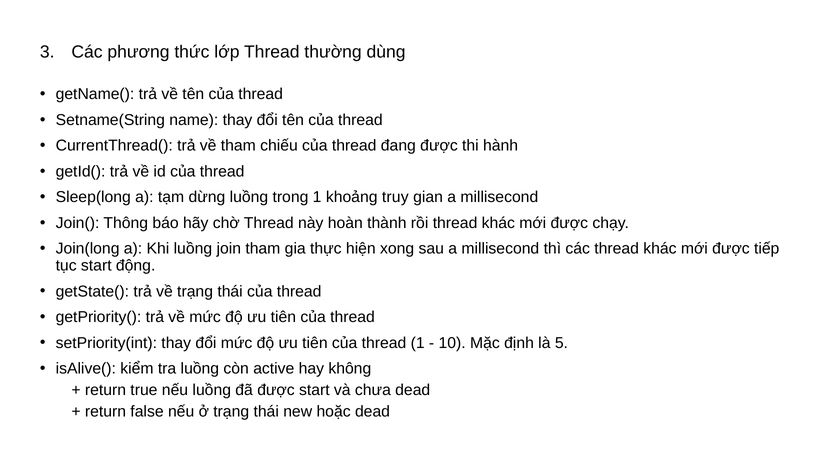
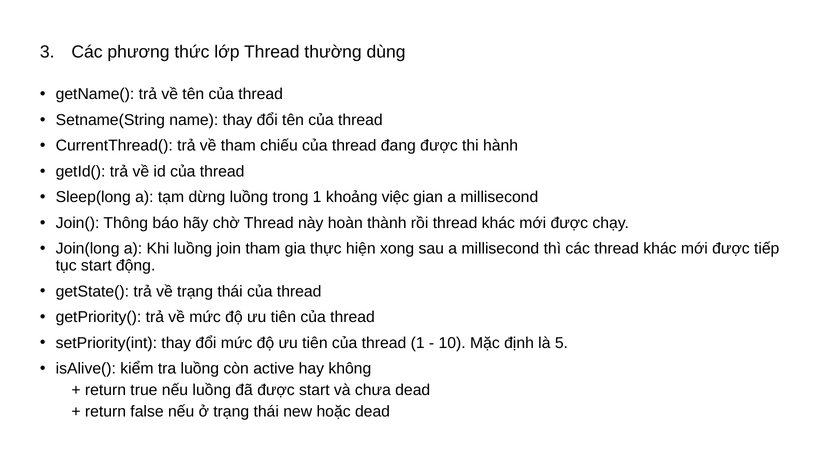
truy: truy -> việc
